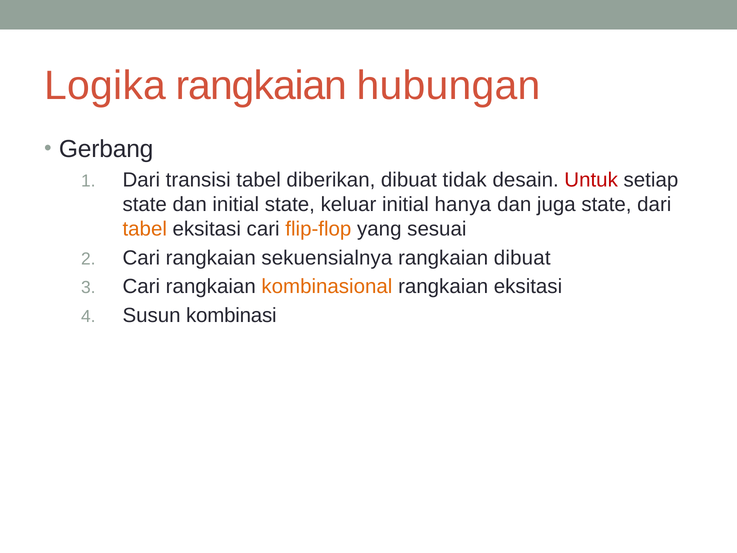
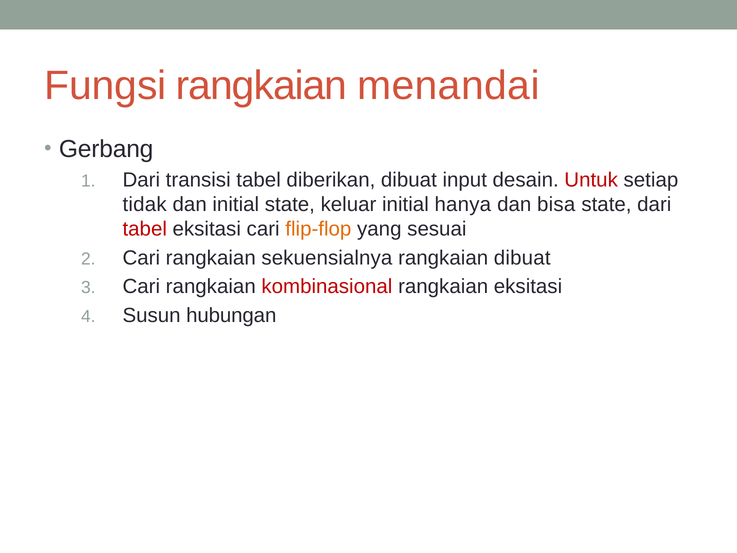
Logika: Logika -> Fungsi
hubungan: hubungan -> menandai
tidak: tidak -> input
state at (145, 205): state -> tidak
juga: juga -> bisa
tabel at (145, 229) colour: orange -> red
kombinasional colour: orange -> red
kombinasi: kombinasi -> hubungan
